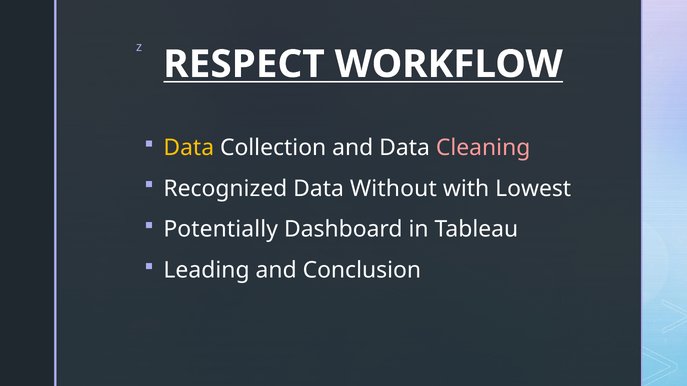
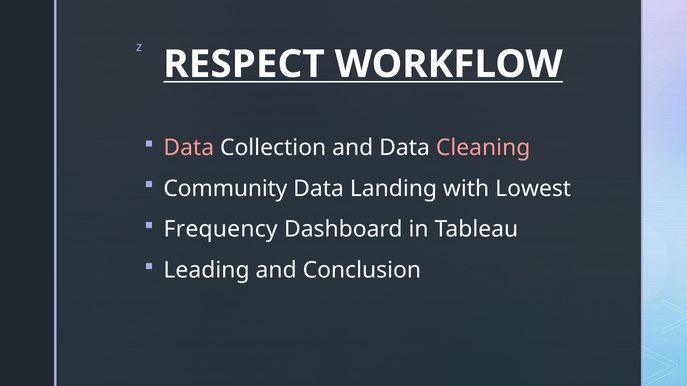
Data at (189, 148) colour: yellow -> pink
Recognized: Recognized -> Community
Without: Without -> Landing
Potentially: Potentially -> Frequency
